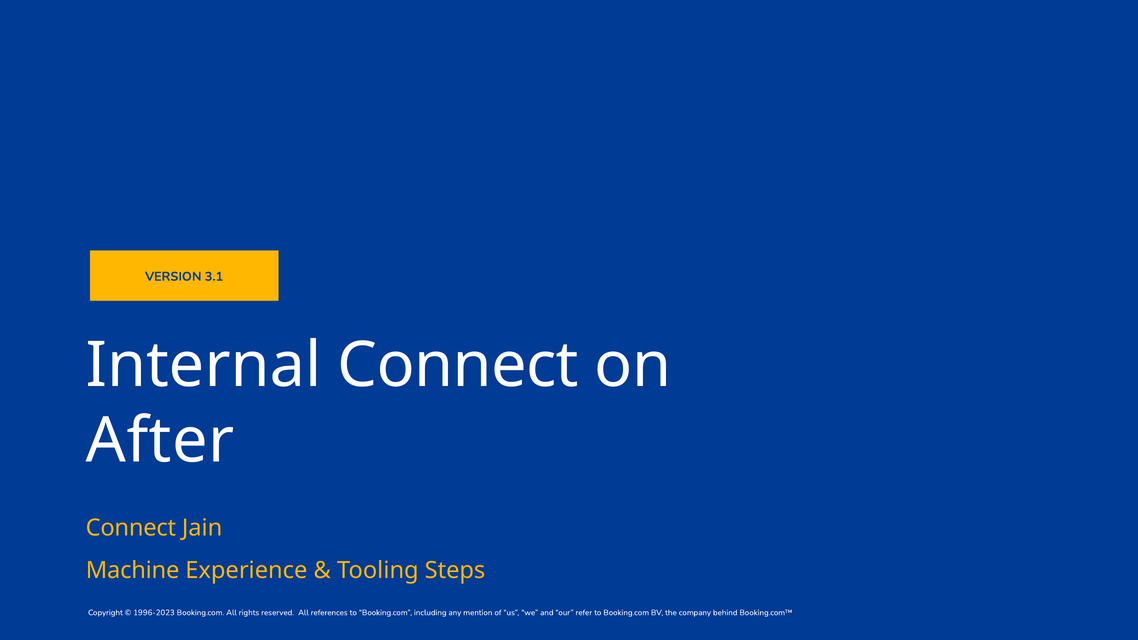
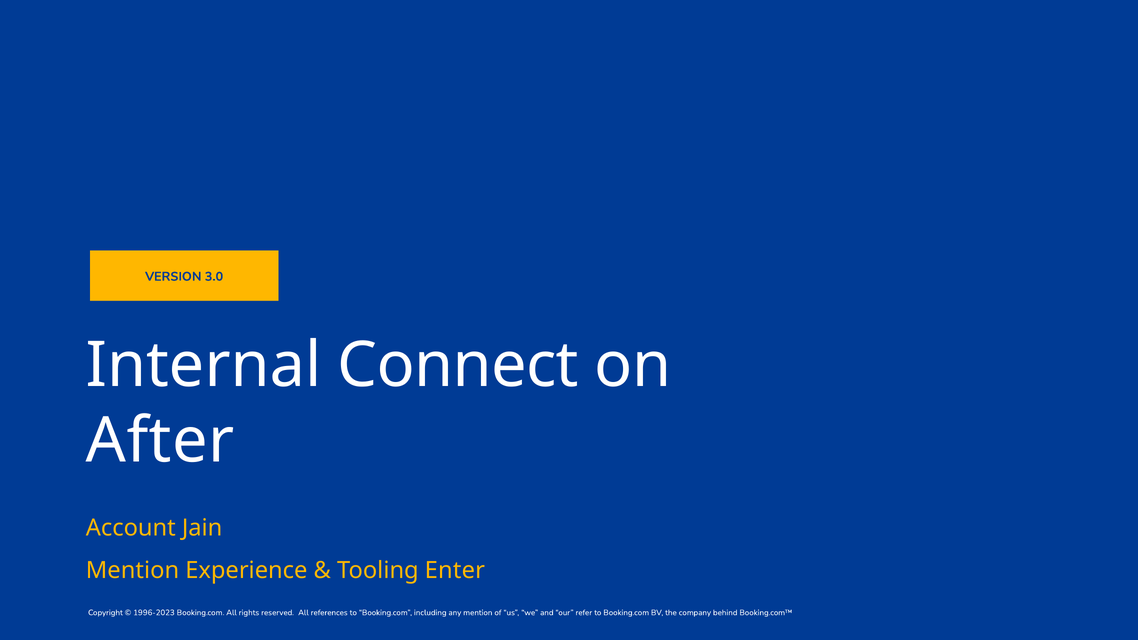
3.1: 3.1 -> 3.0
Connect at (131, 528): Connect -> Account
Machine at (133, 571): Machine -> Mention
Steps: Steps -> Enter
